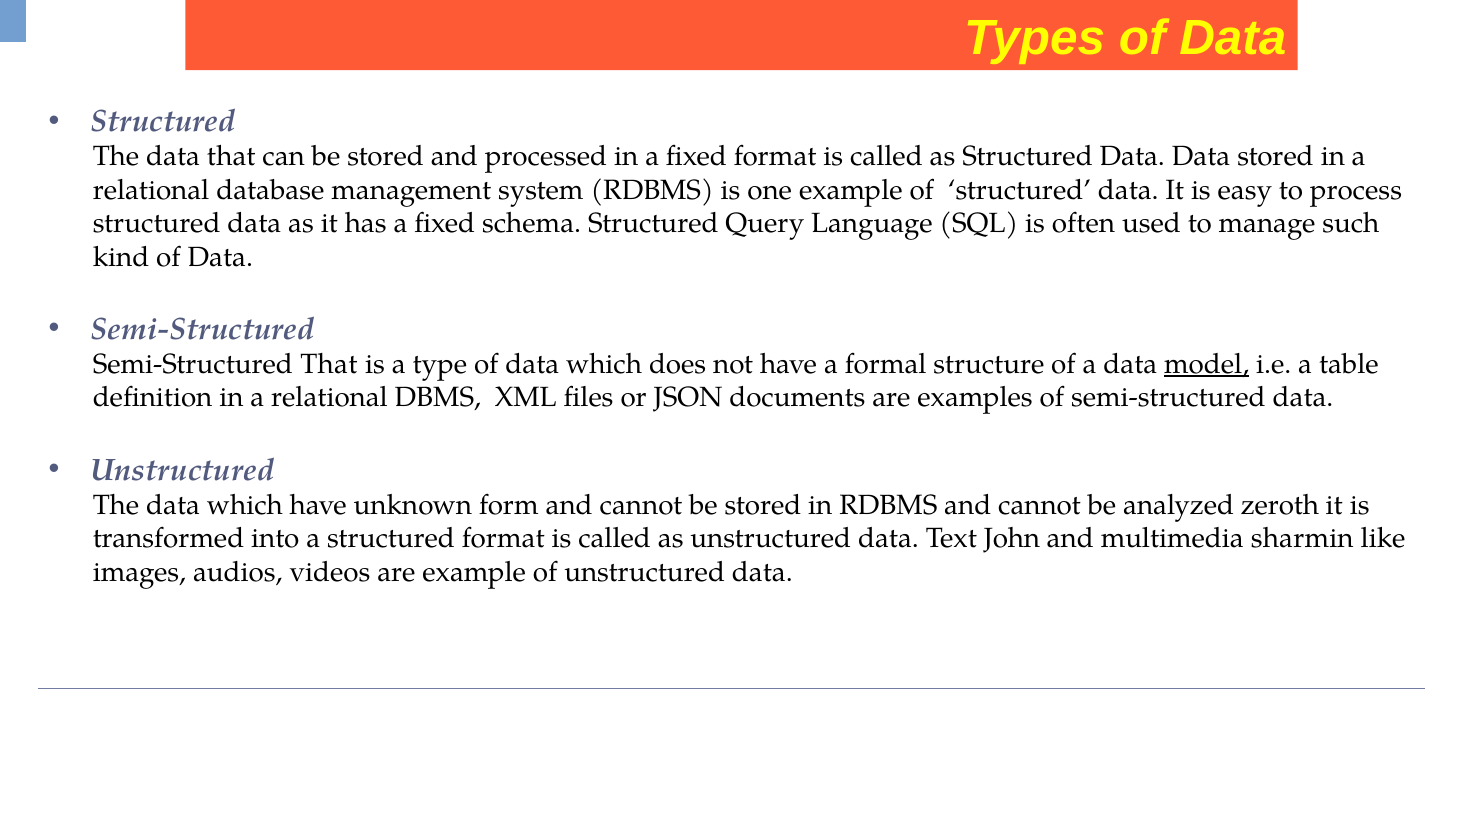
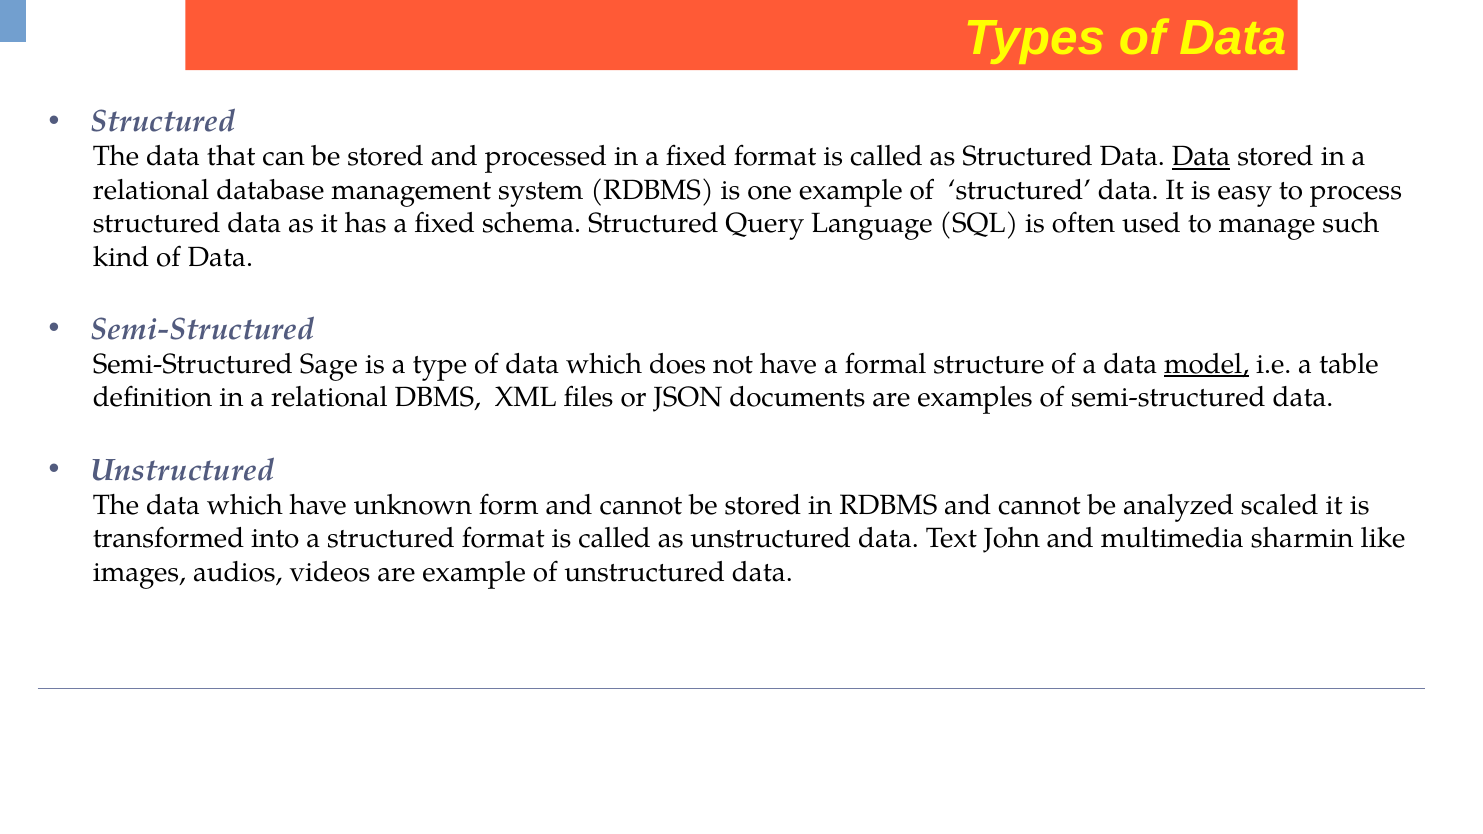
Data at (1201, 157) underline: none -> present
Semi-Structured That: That -> Sage
zeroth: zeroth -> scaled
